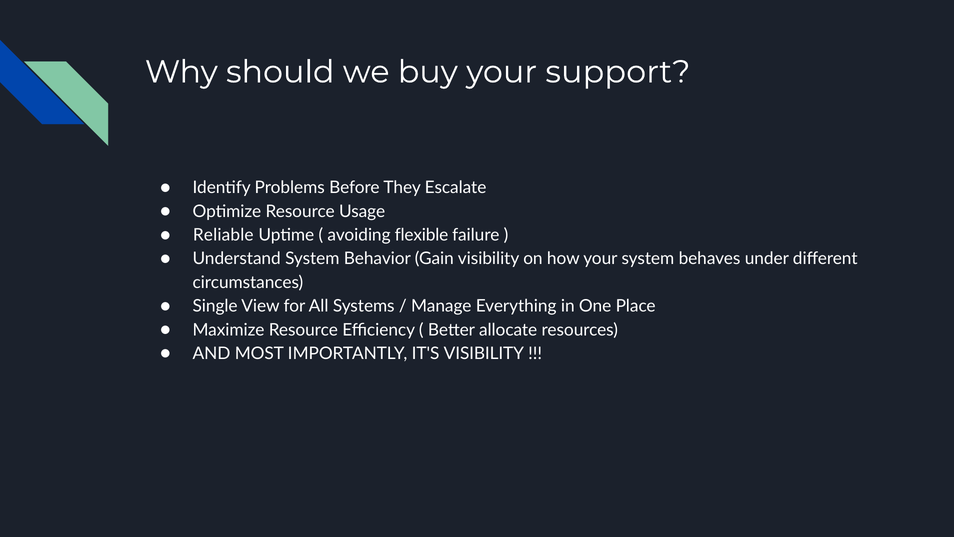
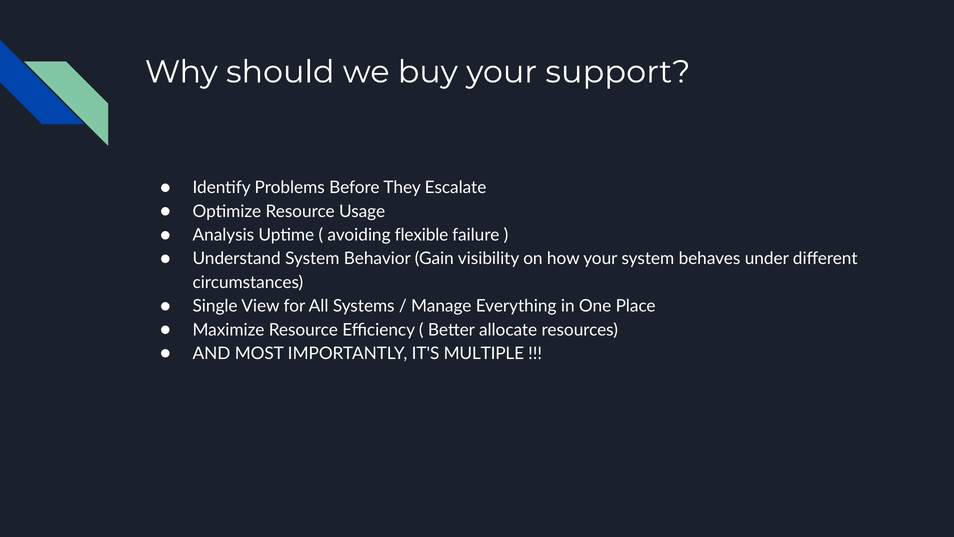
Reliable: Reliable -> Analysis
IT'S VISIBILITY: VISIBILITY -> MULTIPLE
